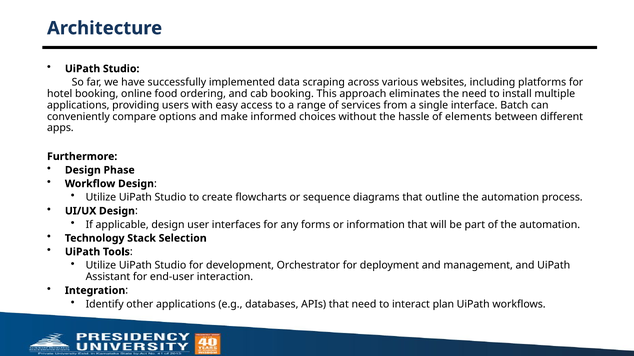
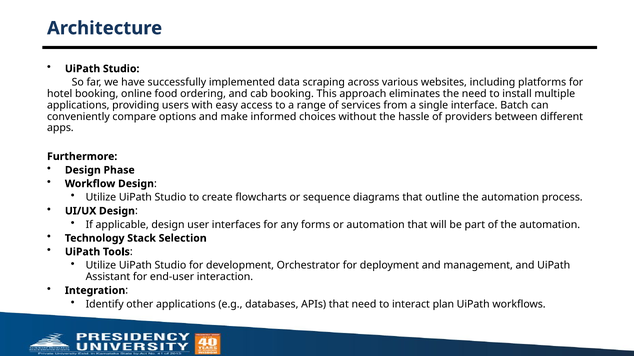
elements: elements -> providers
or information: information -> automation
